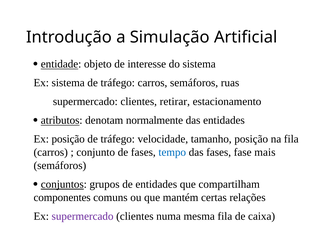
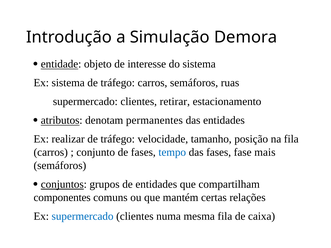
Artificial: Artificial -> Demora
normalmente: normalmente -> permanentes
Ex posição: posição -> realizar
supermercado at (83, 216) colour: purple -> blue
